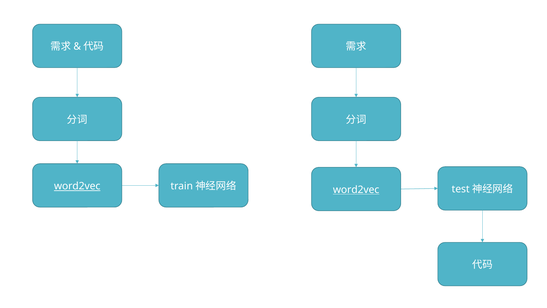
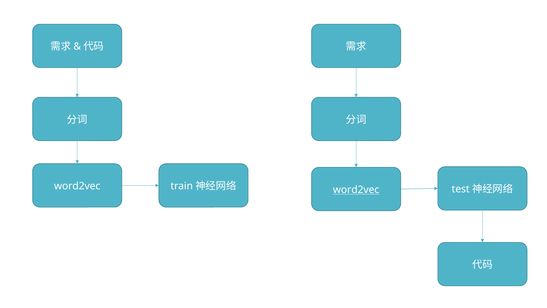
word2vec at (77, 186) underline: present -> none
